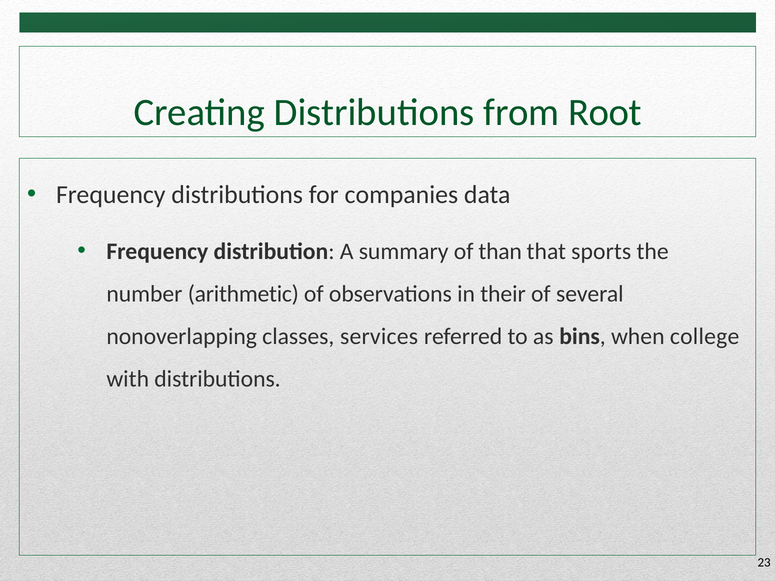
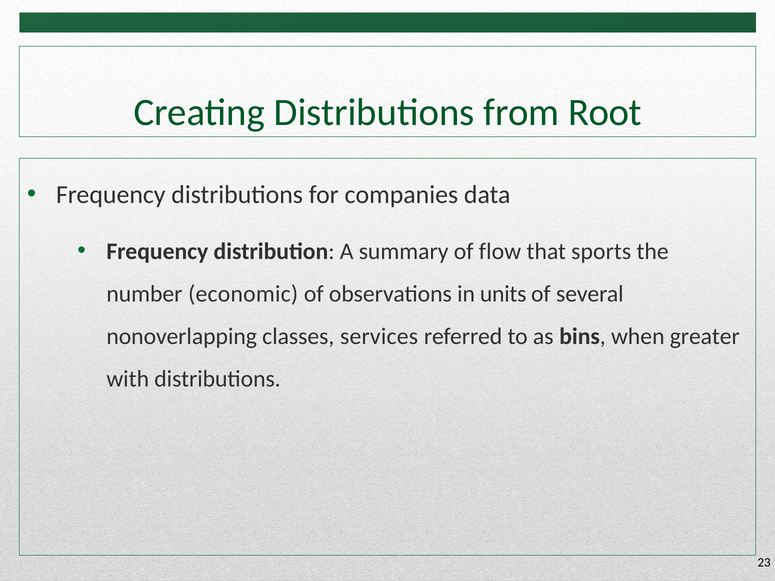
than: than -> flow
arithmetic: arithmetic -> economic
their: their -> units
college: college -> greater
